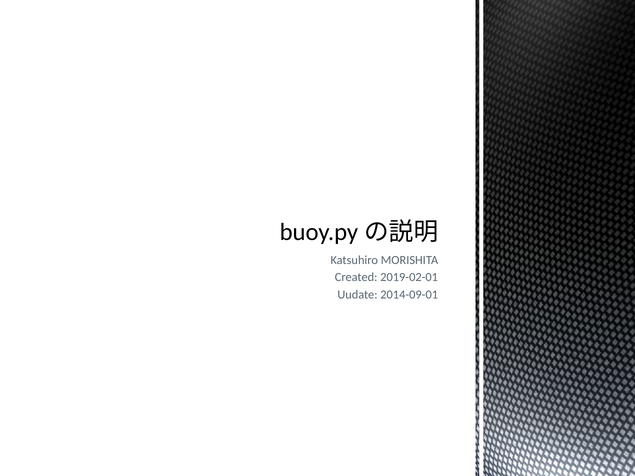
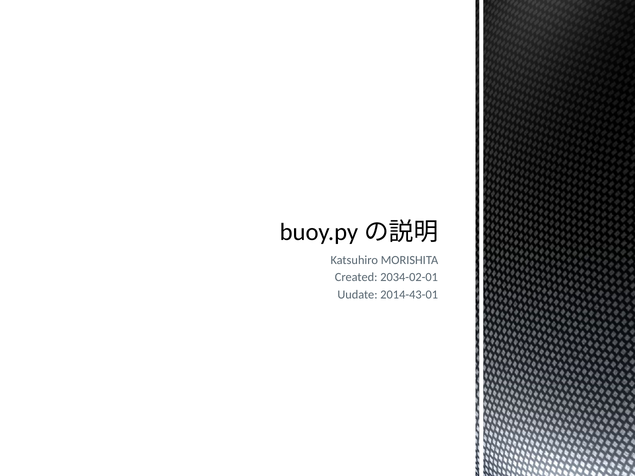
2019-02-01: 2019-02-01 -> 2034-02-01
2014-09-01: 2014-09-01 -> 2014-43-01
